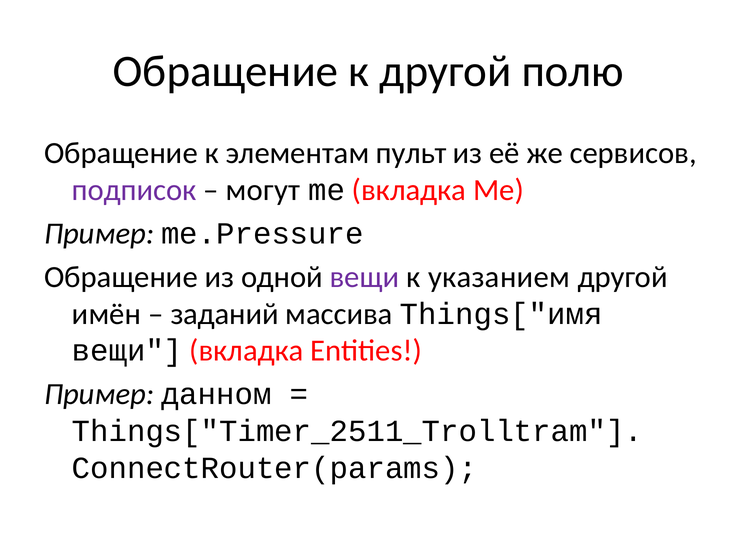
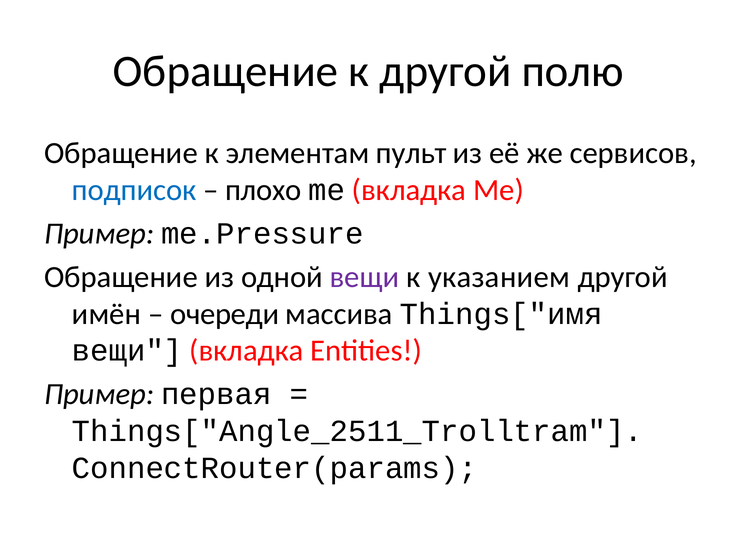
подписок colour: purple -> blue
могут: могут -> плохо
заданий: заданий -> очереди
данном: данном -> первая
Things["Timer_2511_Trolltram: Things["Timer_2511_Trolltram -> Things["Angle_2511_Trolltram
